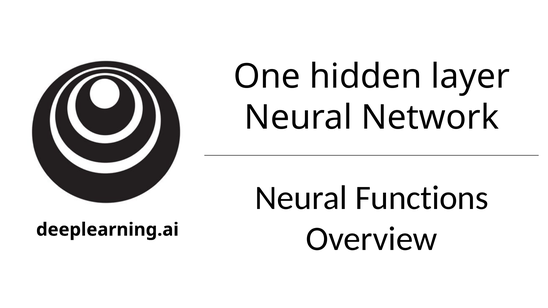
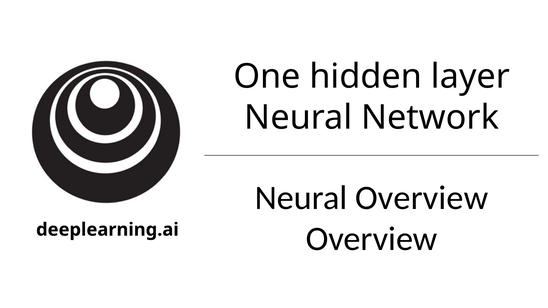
Neural Functions: Functions -> Overview
